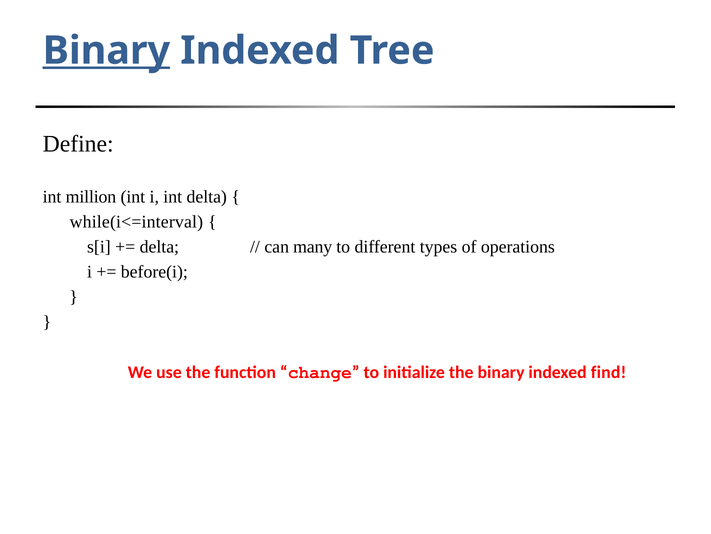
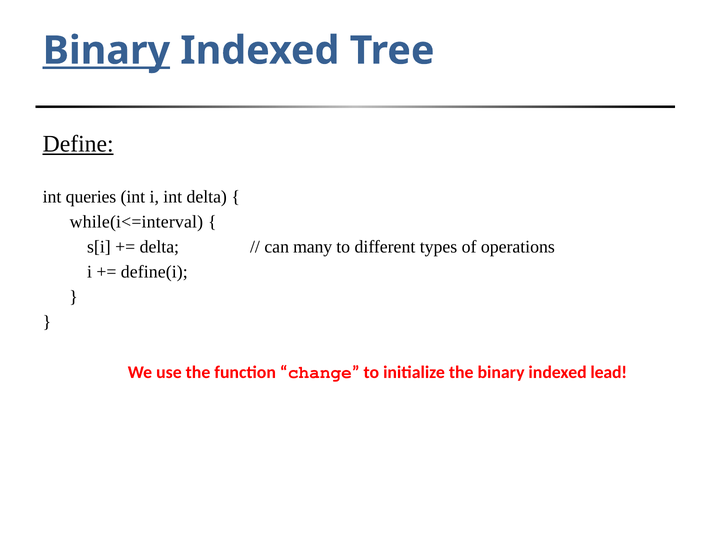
Define underline: none -> present
million: million -> queries
before(i: before(i -> define(i
find: find -> lead
